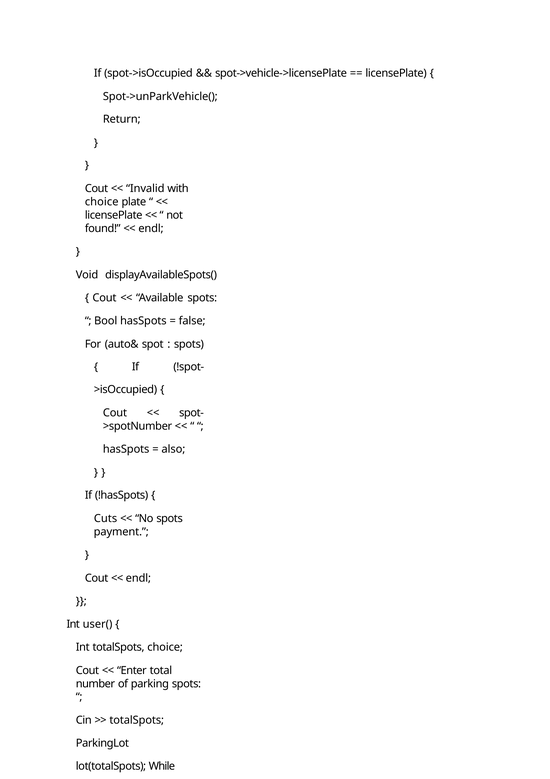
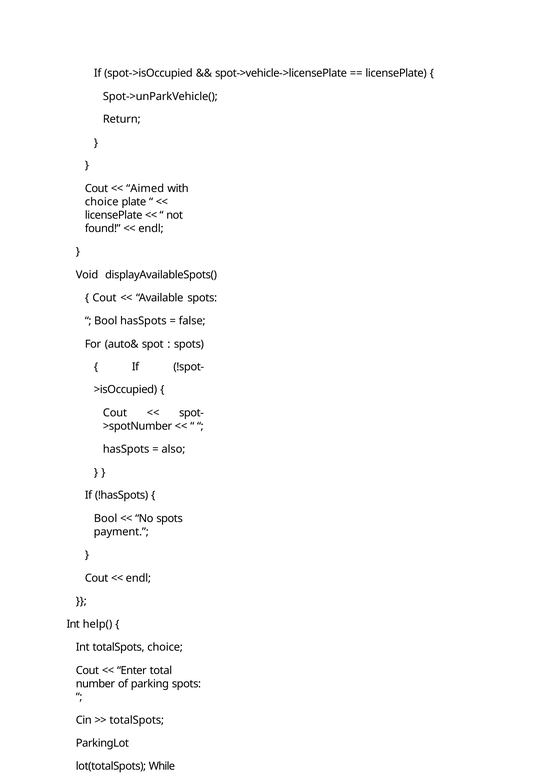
Invalid: Invalid -> Aimed
Cuts at (106, 518): Cuts -> Bool
user(: user( -> help(
